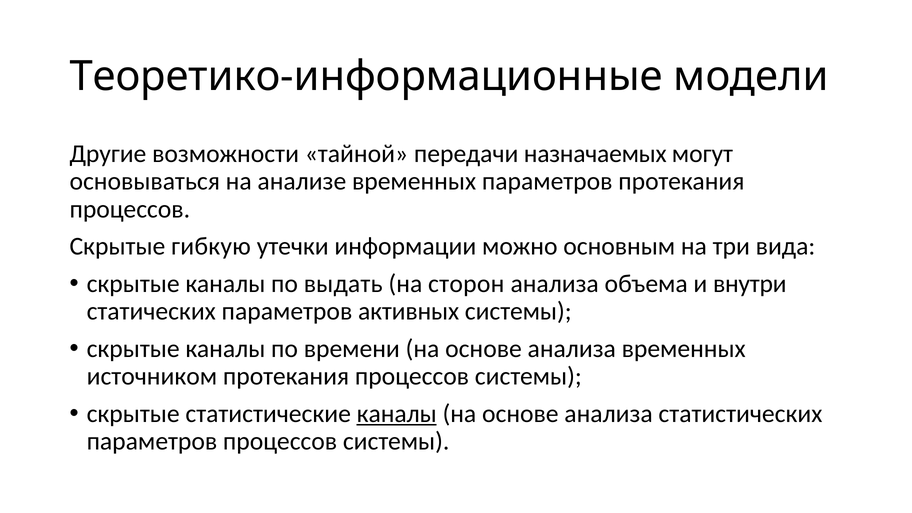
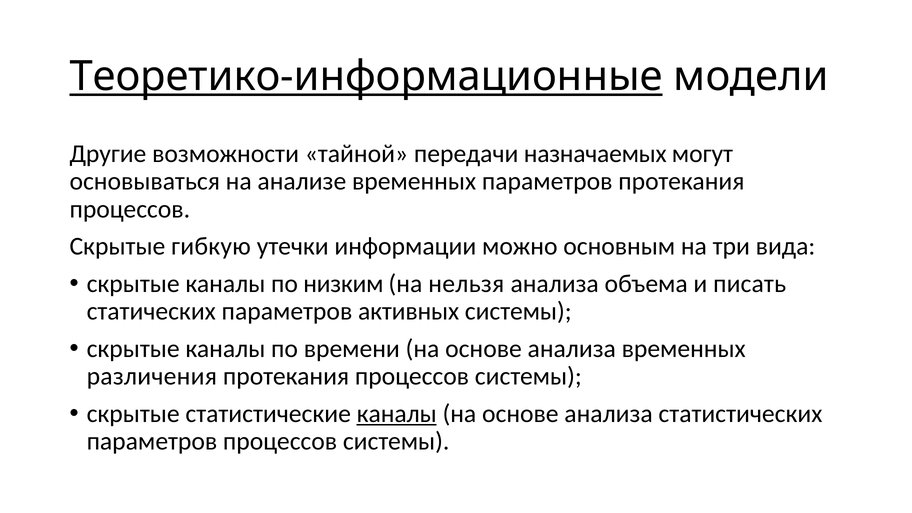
Теоретико-информационные underline: none -> present
выдать: выдать -> низким
сторон: сторон -> нельзя
внутри: внутри -> писать
источником: источником -> различения
